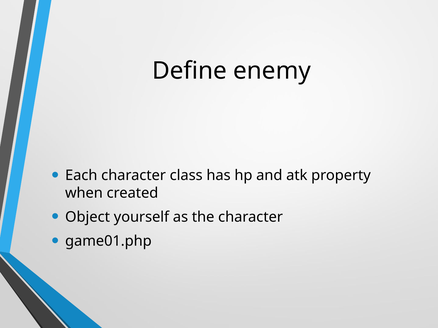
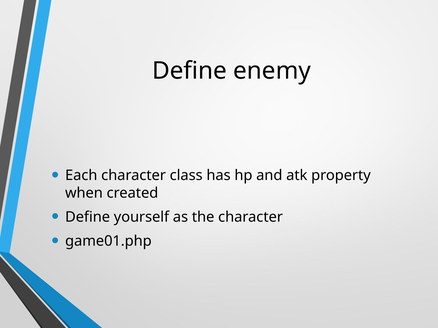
Object at (88, 217): Object -> Define
